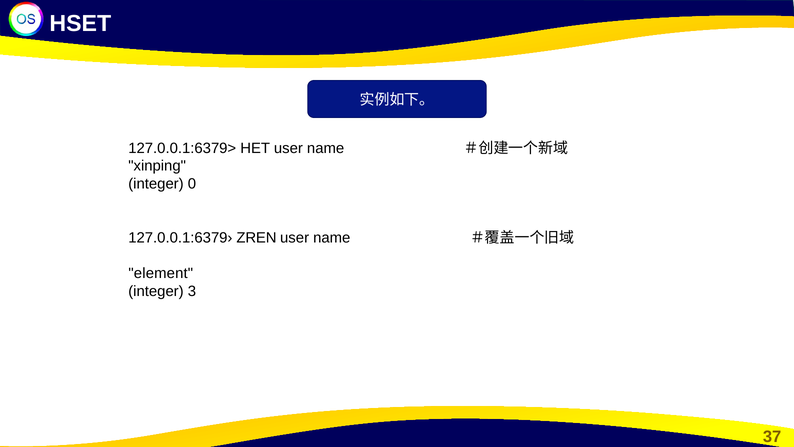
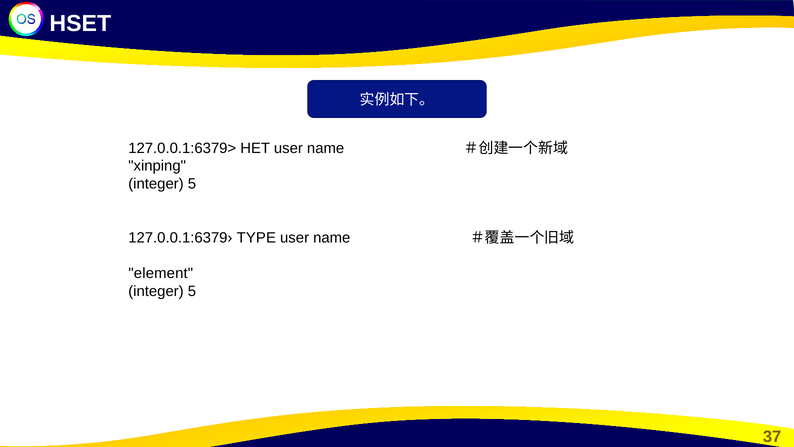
0 at (192, 184): 0 -> 5
ZREN: ZREN -> TYPE
3 at (192, 291): 3 -> 5
